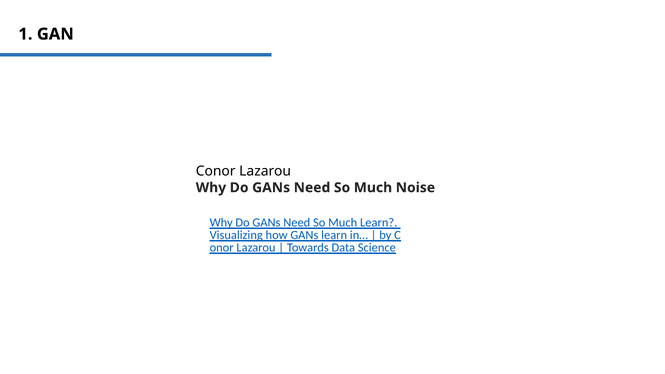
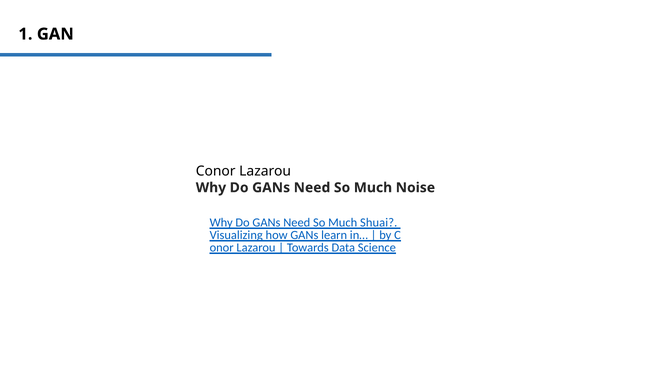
Much Learn: Learn -> Shuai
